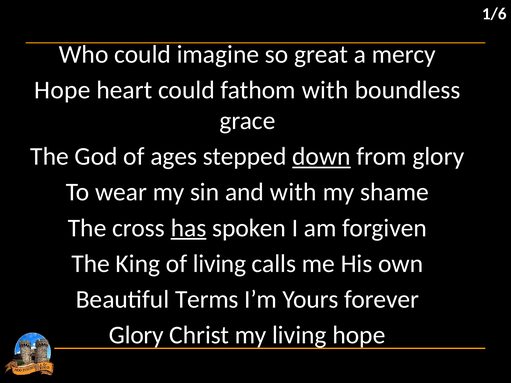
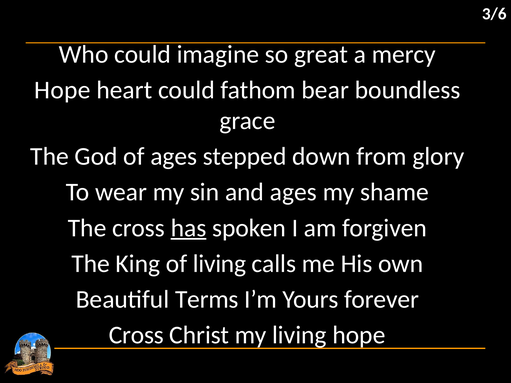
1/6: 1/6 -> 3/6
fathom with: with -> bear
down underline: present -> none
and with: with -> ages
Glory at (136, 335): Glory -> Cross
